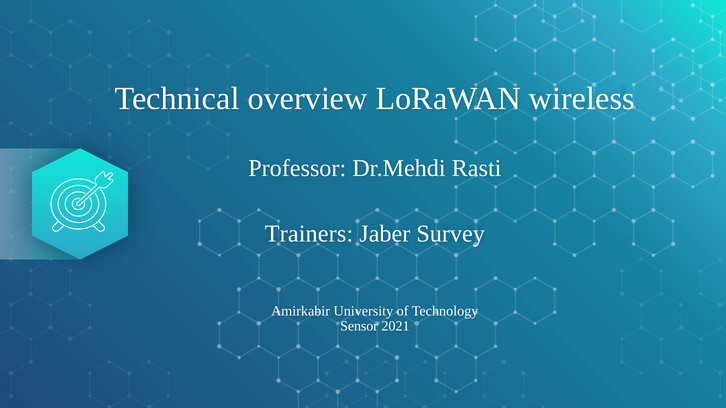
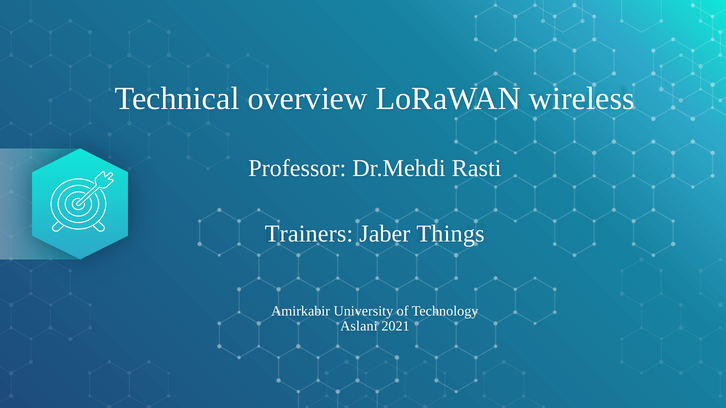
Survey: Survey -> Things
Sensor: Sensor -> Aslani
